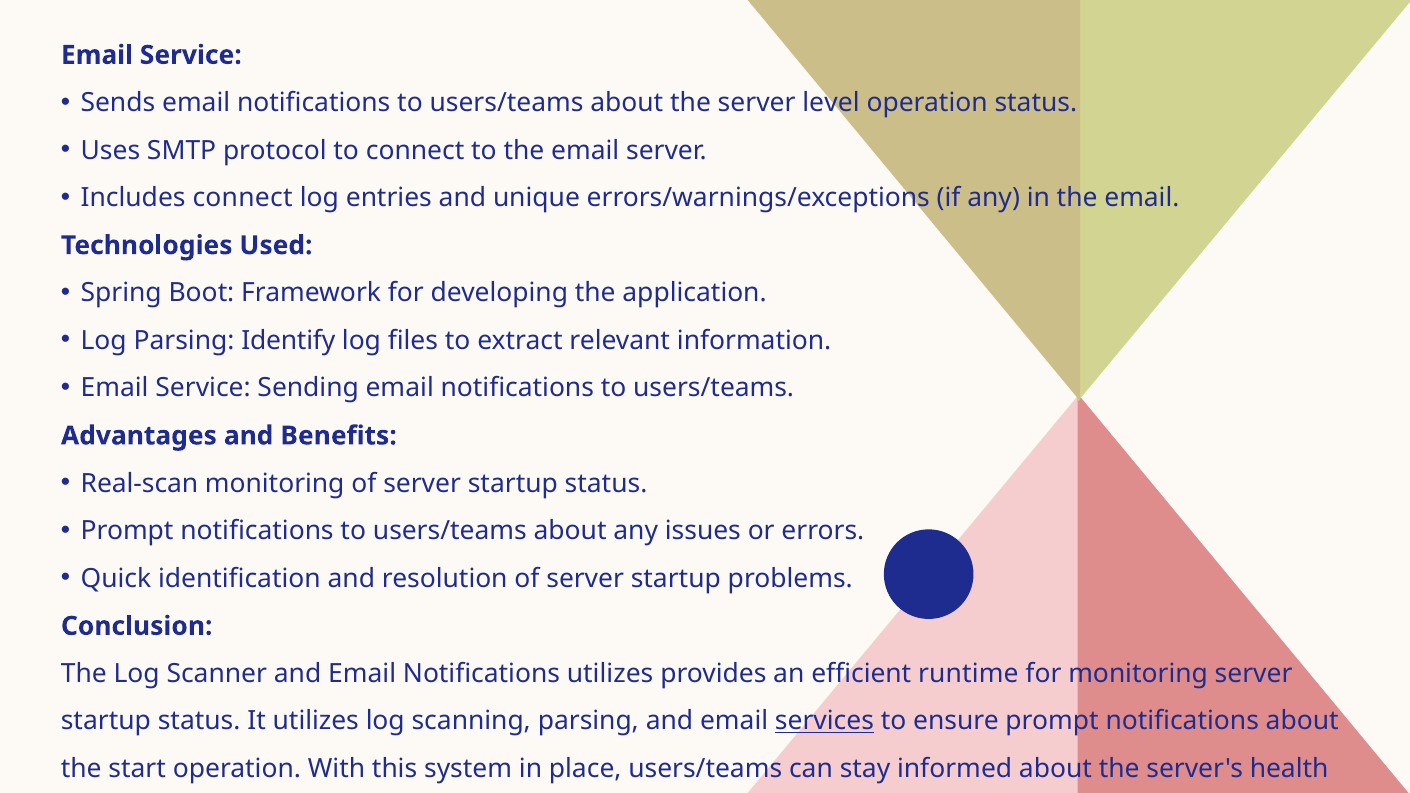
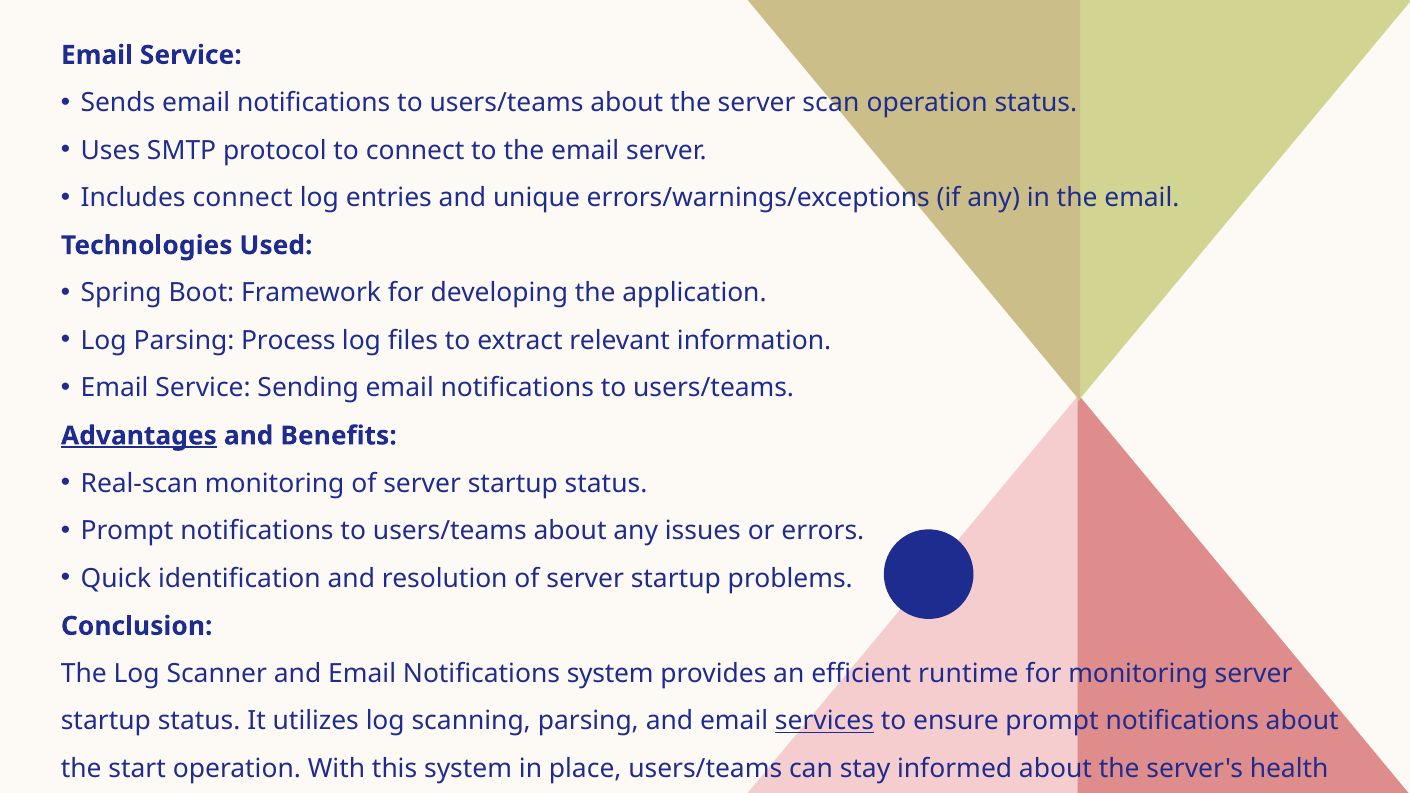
level: level -> scan
Identify: Identify -> Process
Advantages underline: none -> present
Notifications utilizes: utilizes -> system
